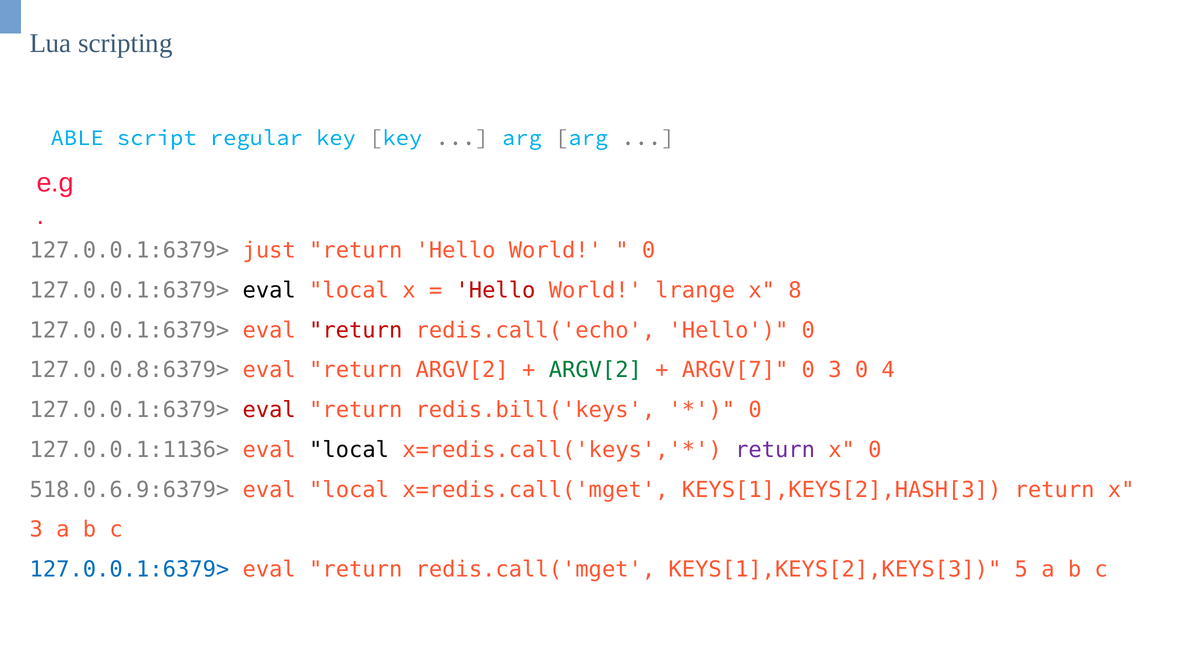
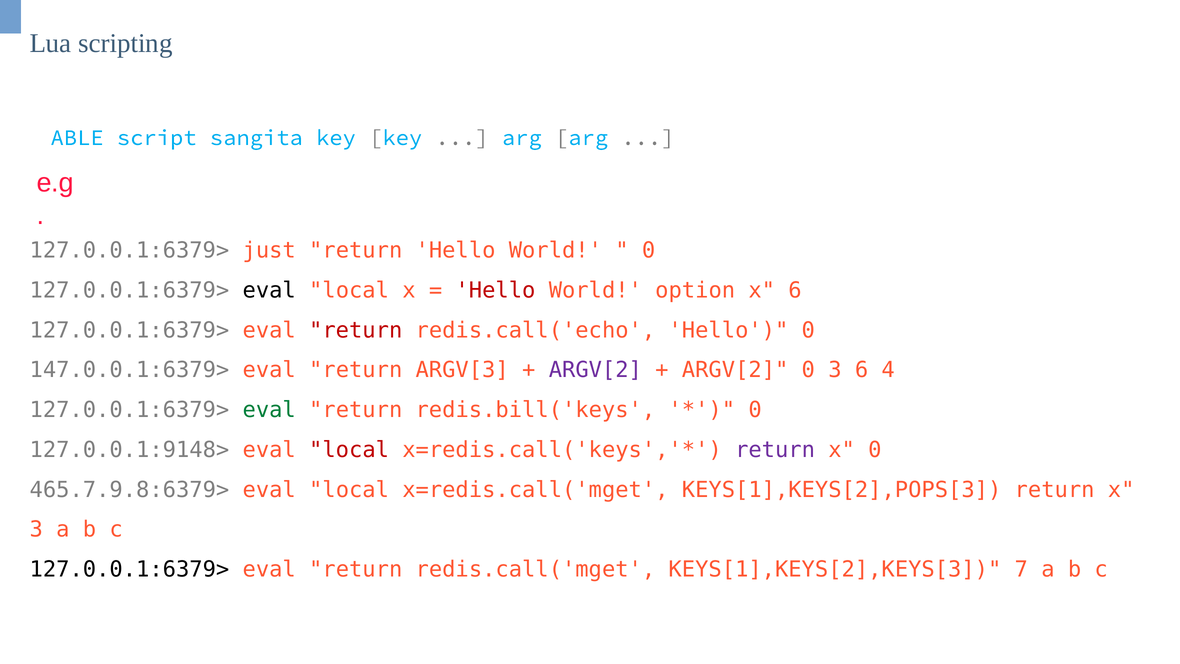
regular: regular -> sangita
lrange: lrange -> option
x 8: 8 -> 6
127.0.0.8:6379>: 127.0.0.8:6379> -> 147.0.0.1:6379>
return ARGV[2: ARGV[2 -> ARGV[3
ARGV[2 at (595, 370) colour: green -> purple
ARGV[7 at (735, 370): ARGV[7 -> ARGV[2
3 0: 0 -> 6
eval at (269, 410) colour: red -> green
127.0.0.1:1136>: 127.0.0.1:1136> -> 127.0.0.1:9148>
local at (349, 450) colour: black -> red
518.0.6.9:6379>: 518.0.6.9:6379> -> 465.7.9.8:6379>
KEYS[1],KEYS[2],HASH[3: KEYS[1],KEYS[2],HASH[3 -> KEYS[1],KEYS[2],POPS[3
127.0.0.1:6379> at (129, 569) colour: blue -> black
5: 5 -> 7
